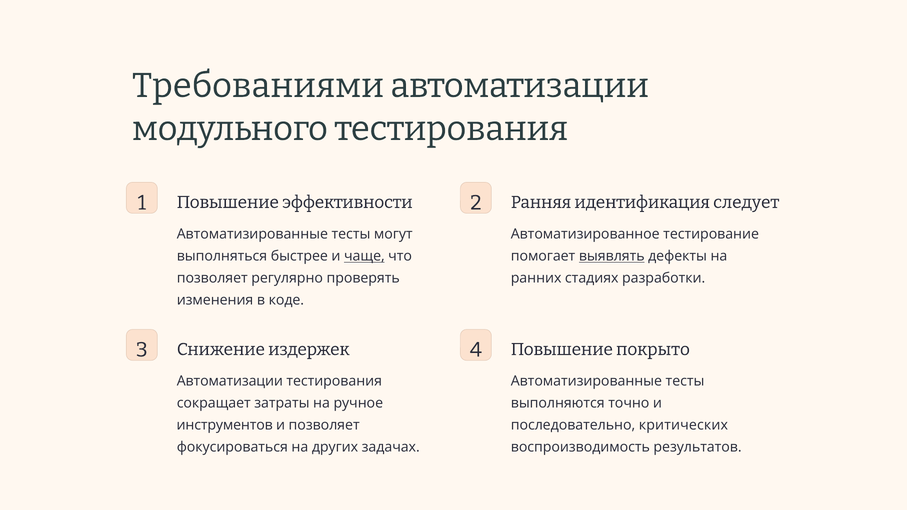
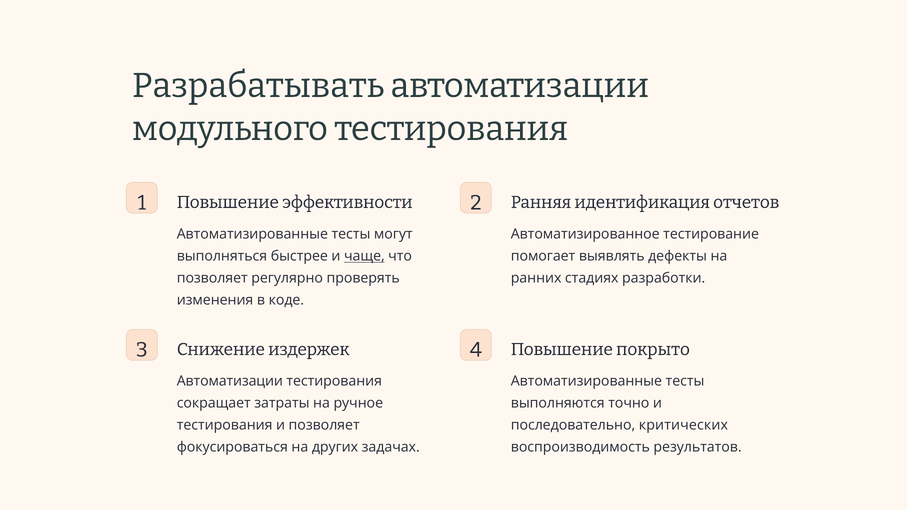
Требованиями: Требованиями -> Разрабатывать
следует: следует -> отчетов
выявлять underline: present -> none
инструментов at (225, 425): инструментов -> тестирования
